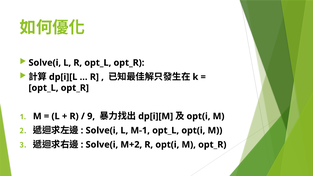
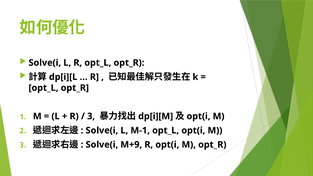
9 at (91, 116): 9 -> 3
M+2: M+2 -> M+9
